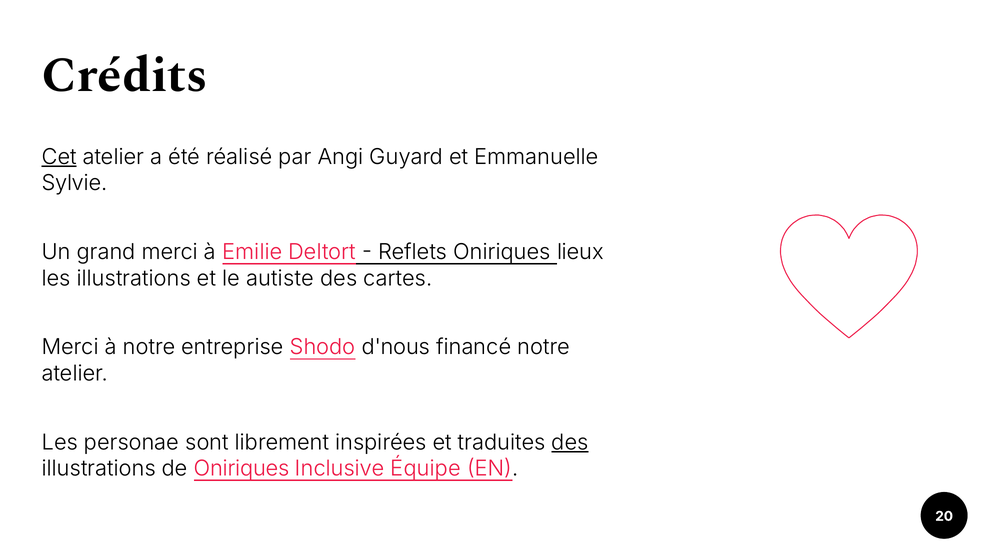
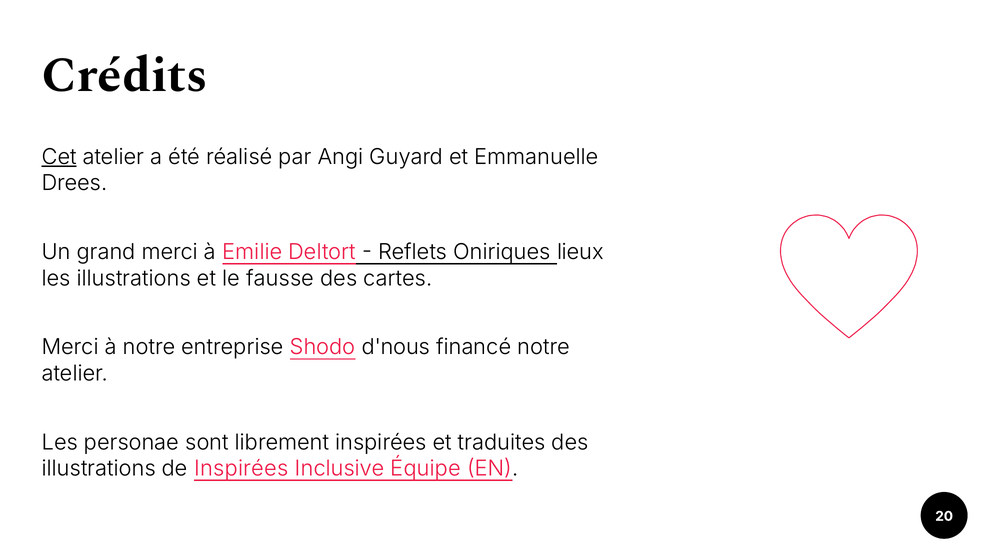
Sylvie: Sylvie -> Drees
autiste: autiste -> fausse
des at (570, 443) underline: present -> none
de Oniriques: Oniriques -> Inspirées
